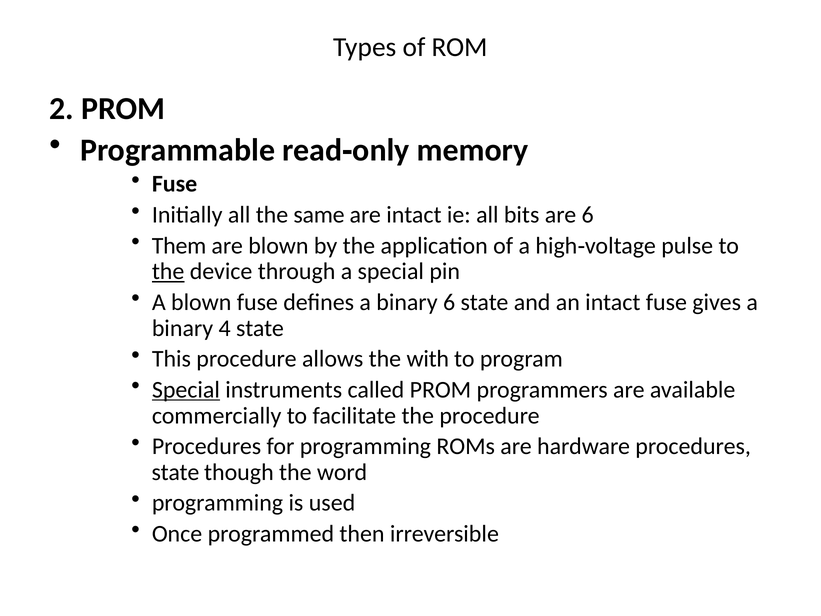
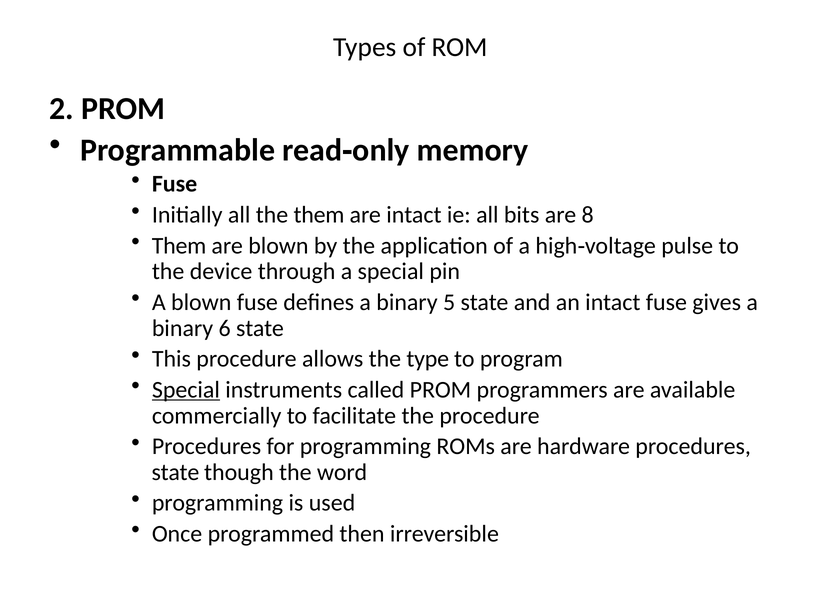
the same: same -> them
are 6: 6 -> 8
the at (168, 271) underline: present -> none
binary 6: 6 -> 5
4: 4 -> 6
with: with -> type
